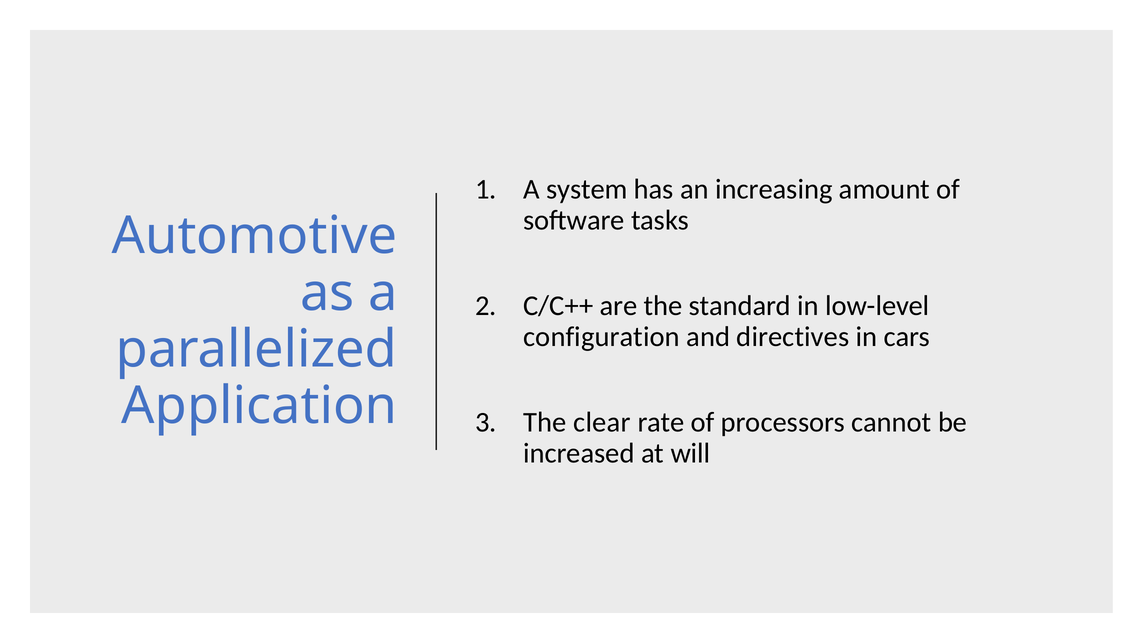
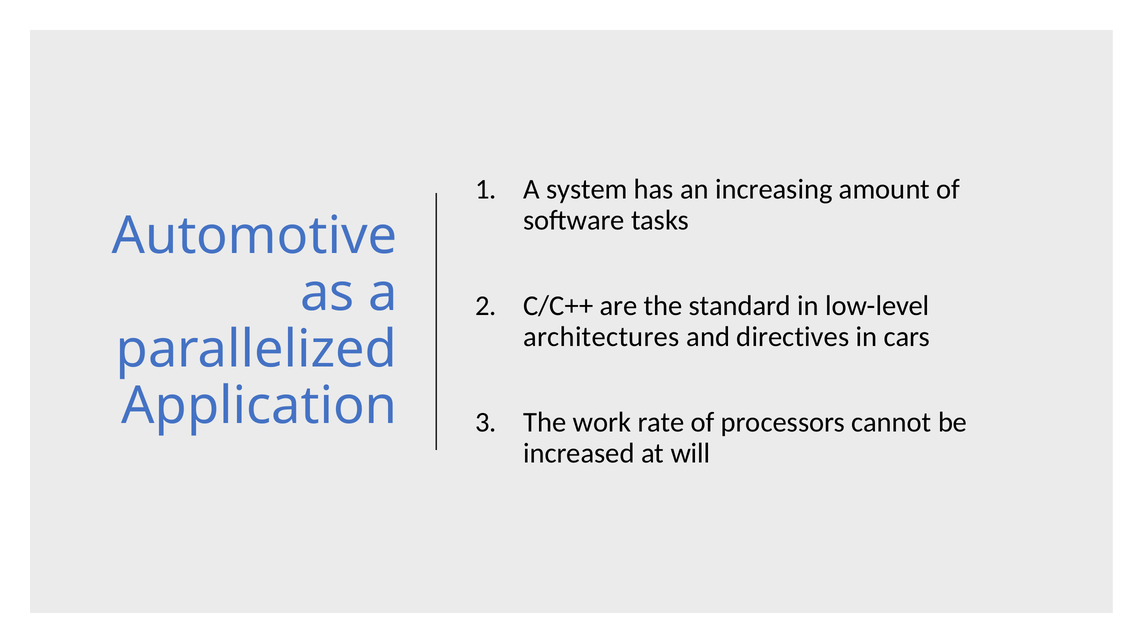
configuration: configuration -> architectures
clear: clear -> work
